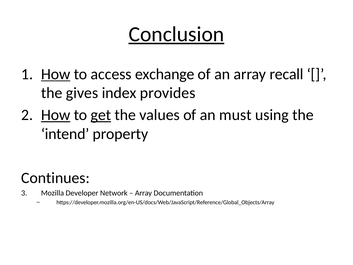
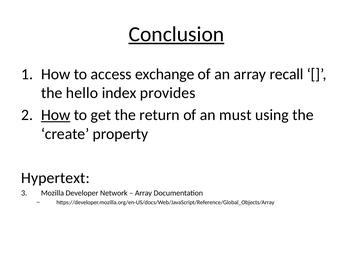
How at (56, 74) underline: present -> none
gives: gives -> hello
get underline: present -> none
values: values -> return
intend: intend -> create
Continues: Continues -> Hypertext
